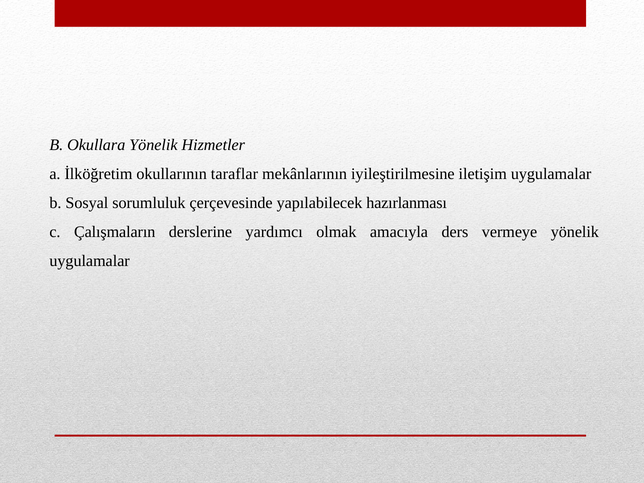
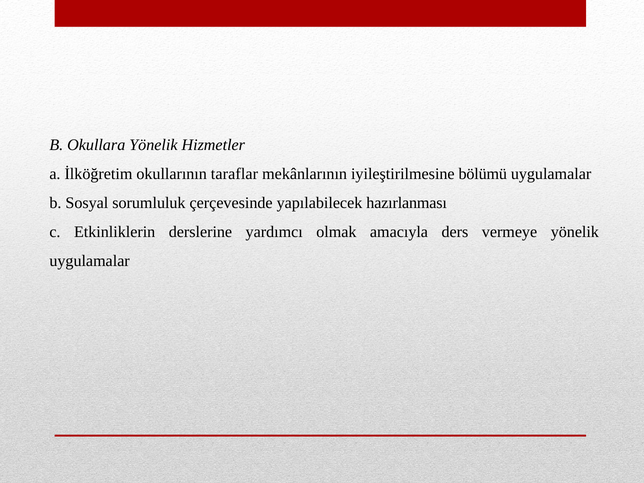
iletişim: iletişim -> bölümü
Çalışmaların: Çalışmaların -> Etkinliklerin
